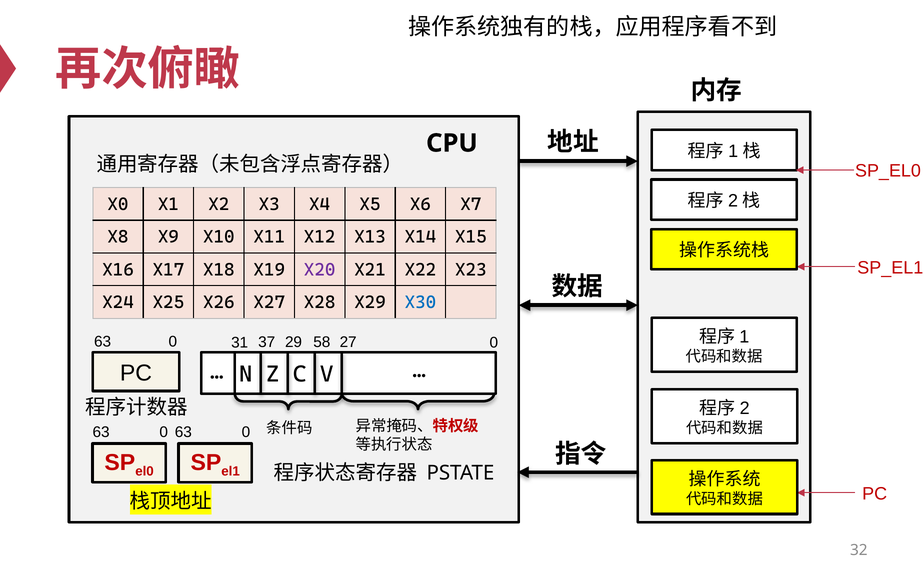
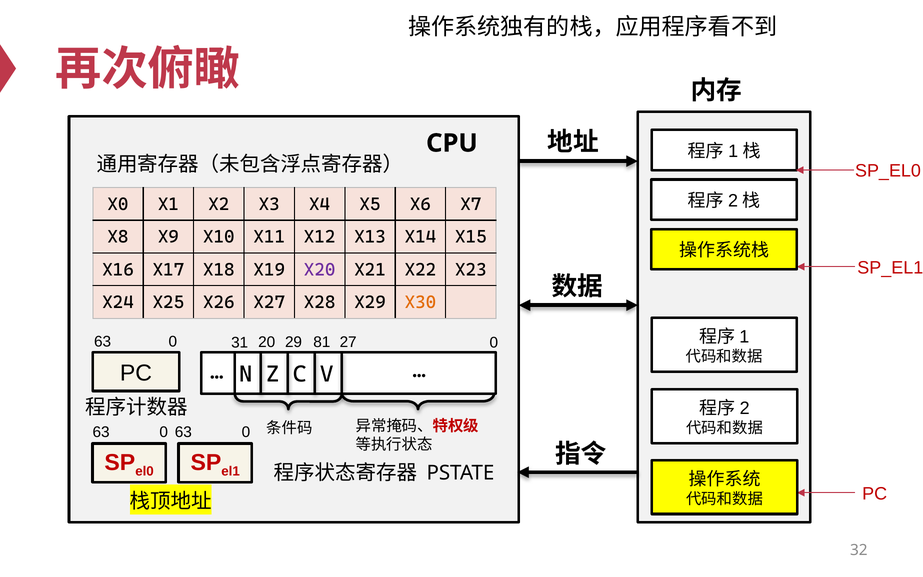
X30 colour: blue -> orange
37: 37 -> 20
58: 58 -> 81
